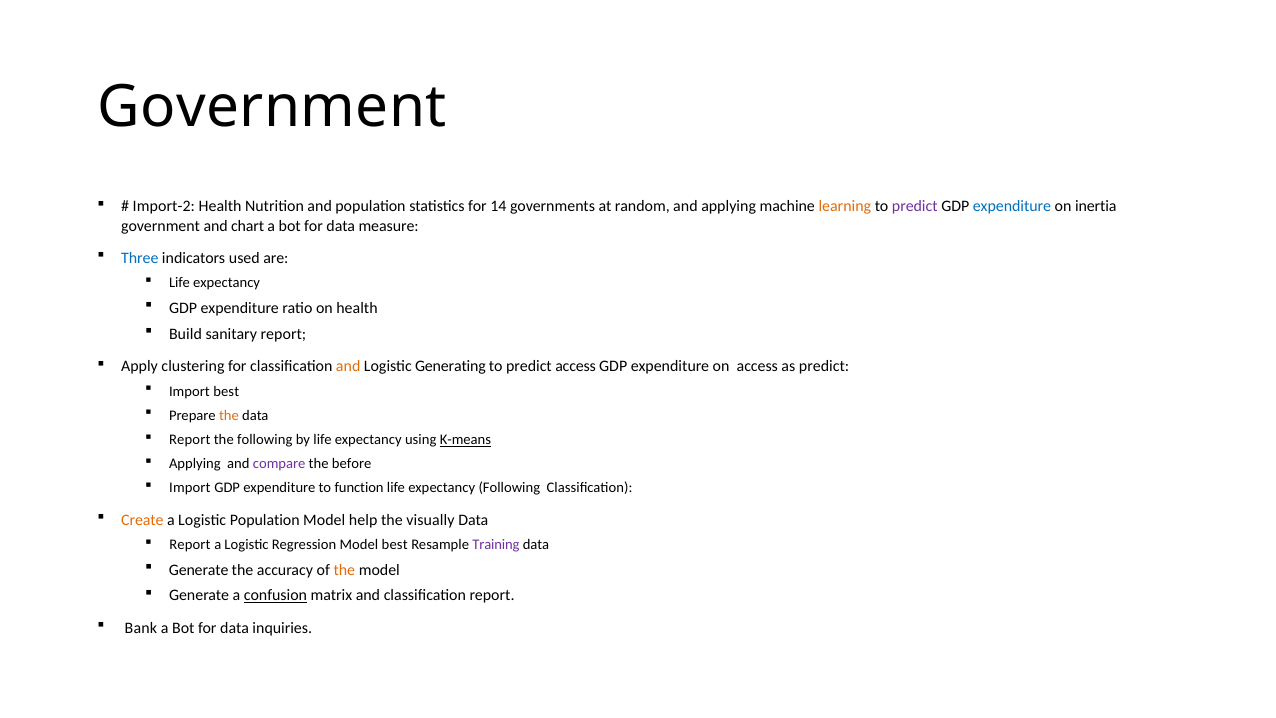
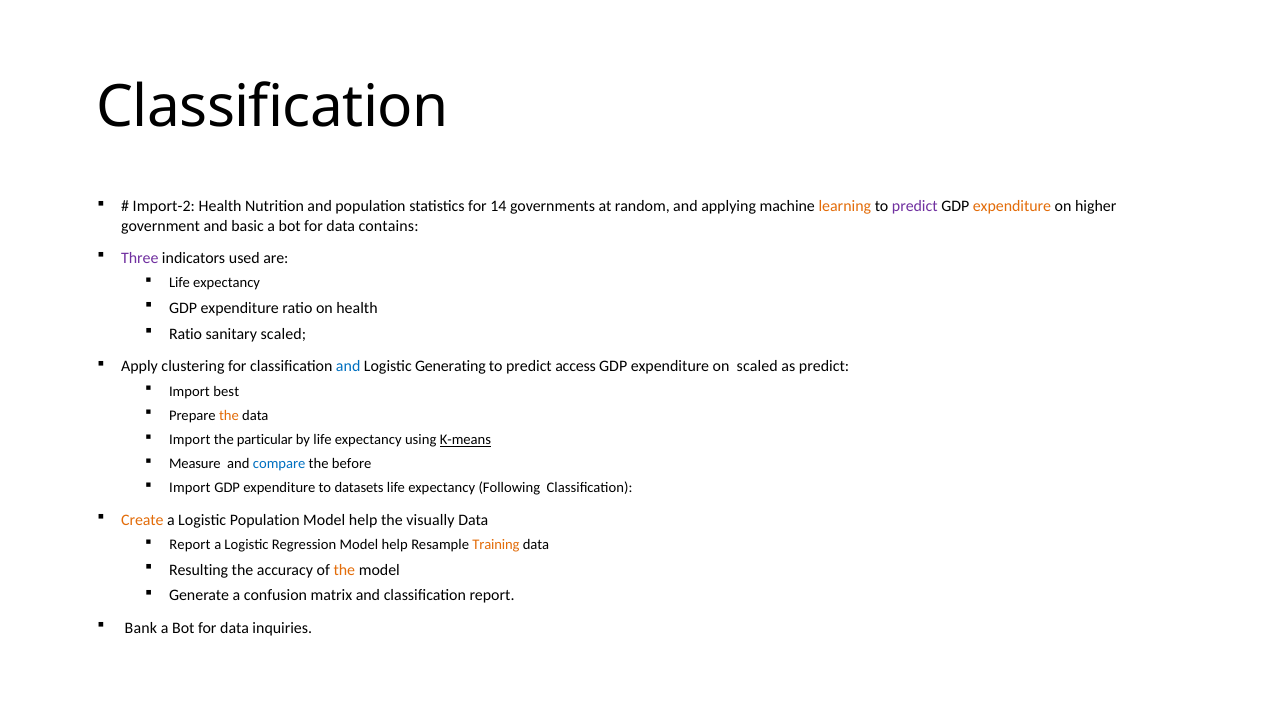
Government at (272, 107): Government -> Classification
expenditure at (1012, 207) colour: blue -> orange
inertia: inertia -> higher
chart: chart -> basic
measure: measure -> contains
Three colour: blue -> purple
Build at (185, 334): Build -> Ratio
sanitary report: report -> scaled
and at (348, 366) colour: orange -> blue
on access: access -> scaled
Report at (190, 440): Report -> Import
the following: following -> particular
Applying at (195, 464): Applying -> Measure
compare colour: purple -> blue
function: function -> datasets
Regression Model best: best -> help
Training colour: purple -> orange
Generate at (199, 570): Generate -> Resulting
confusion underline: present -> none
